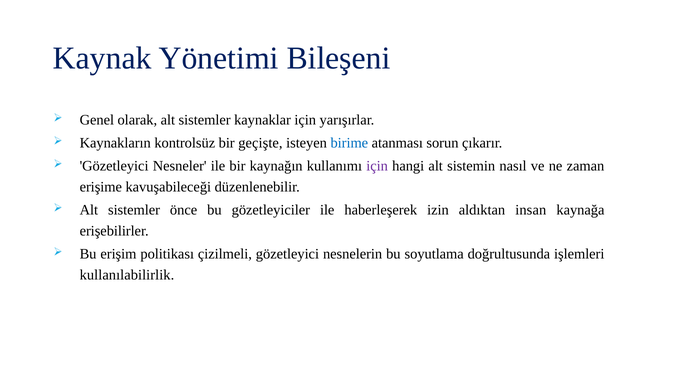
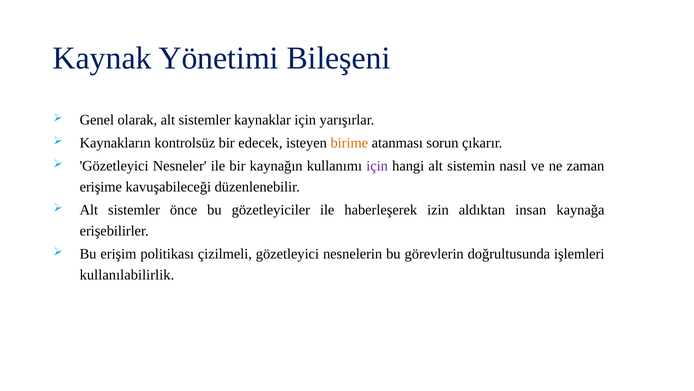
geçişte: geçişte -> edecek
birime colour: blue -> orange
soyutlama: soyutlama -> görevlerin
